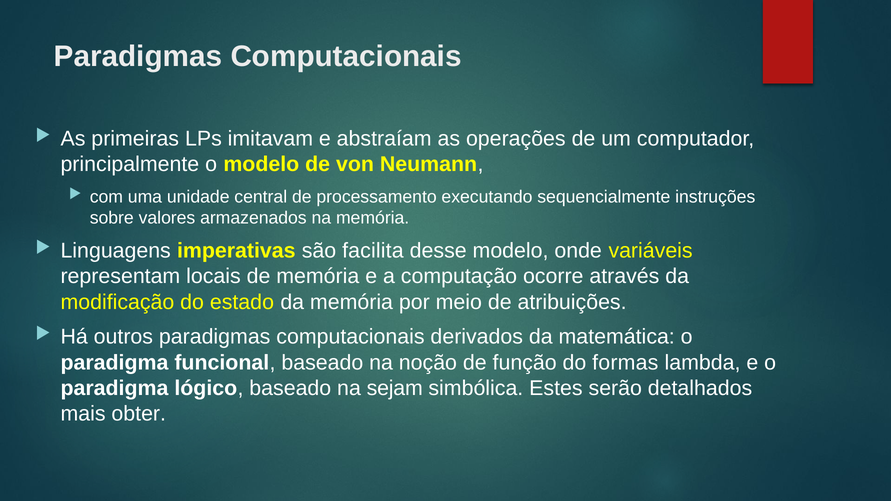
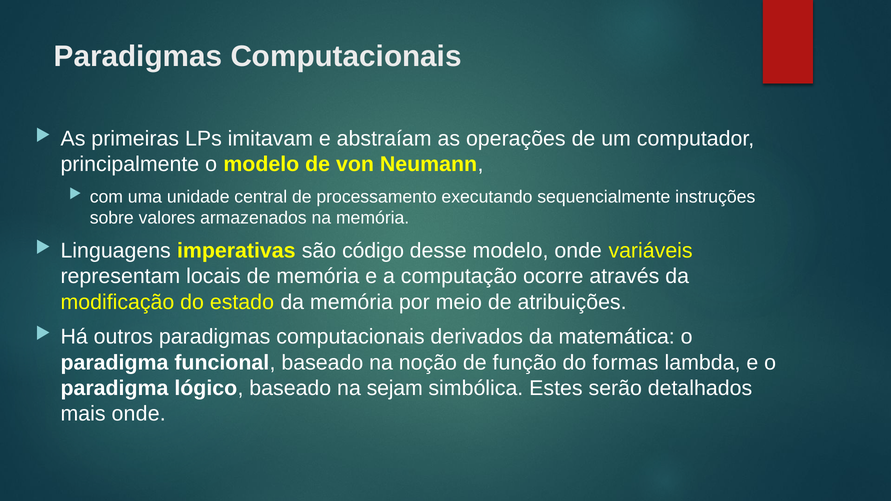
facilita: facilita -> código
mais obter: obter -> onde
